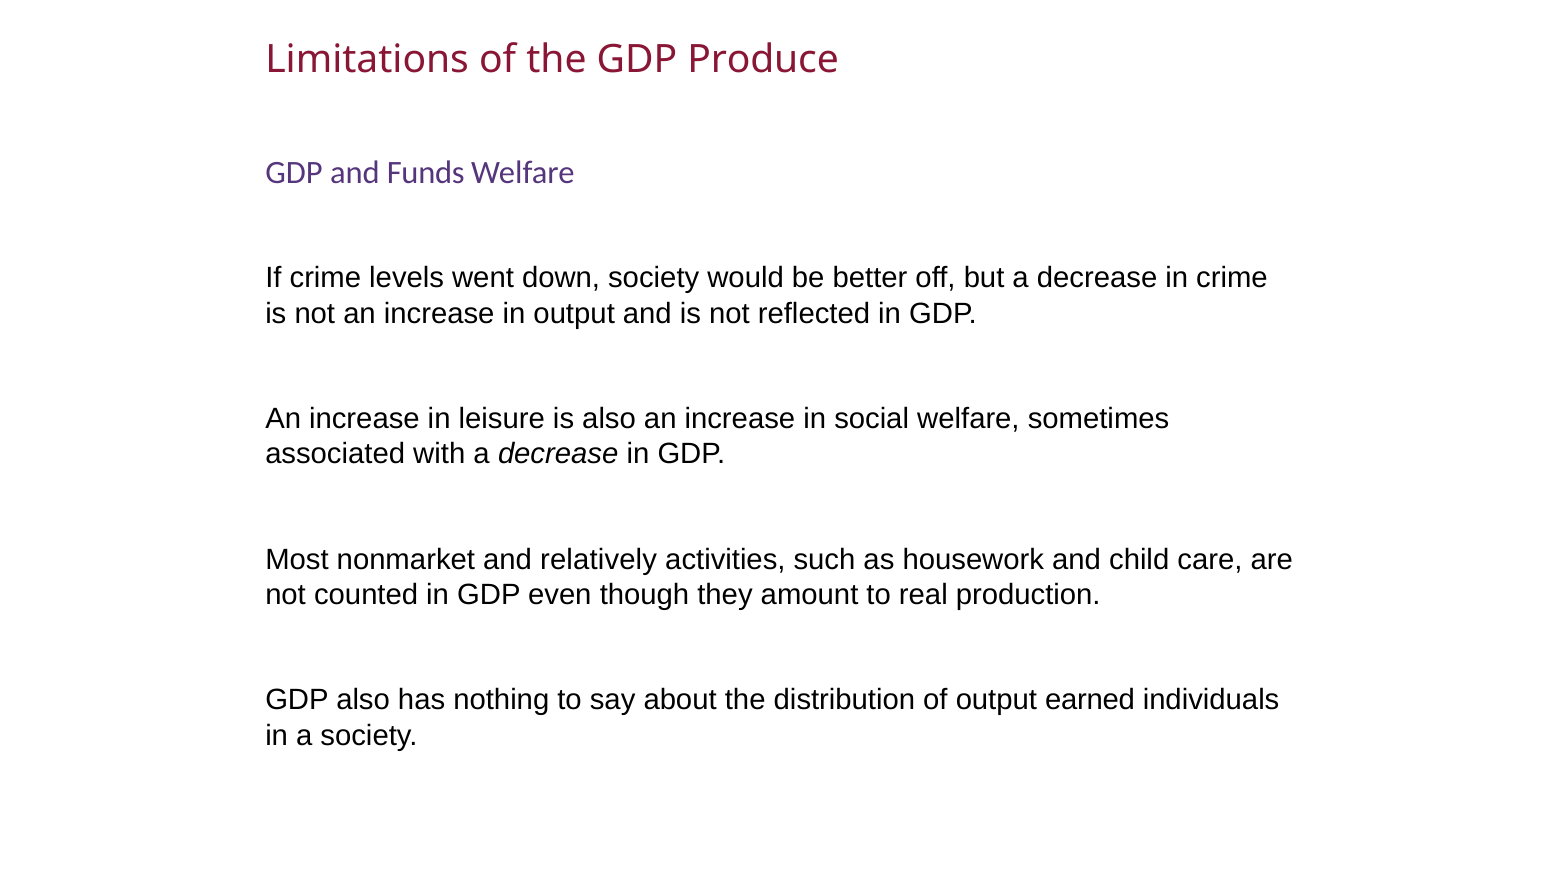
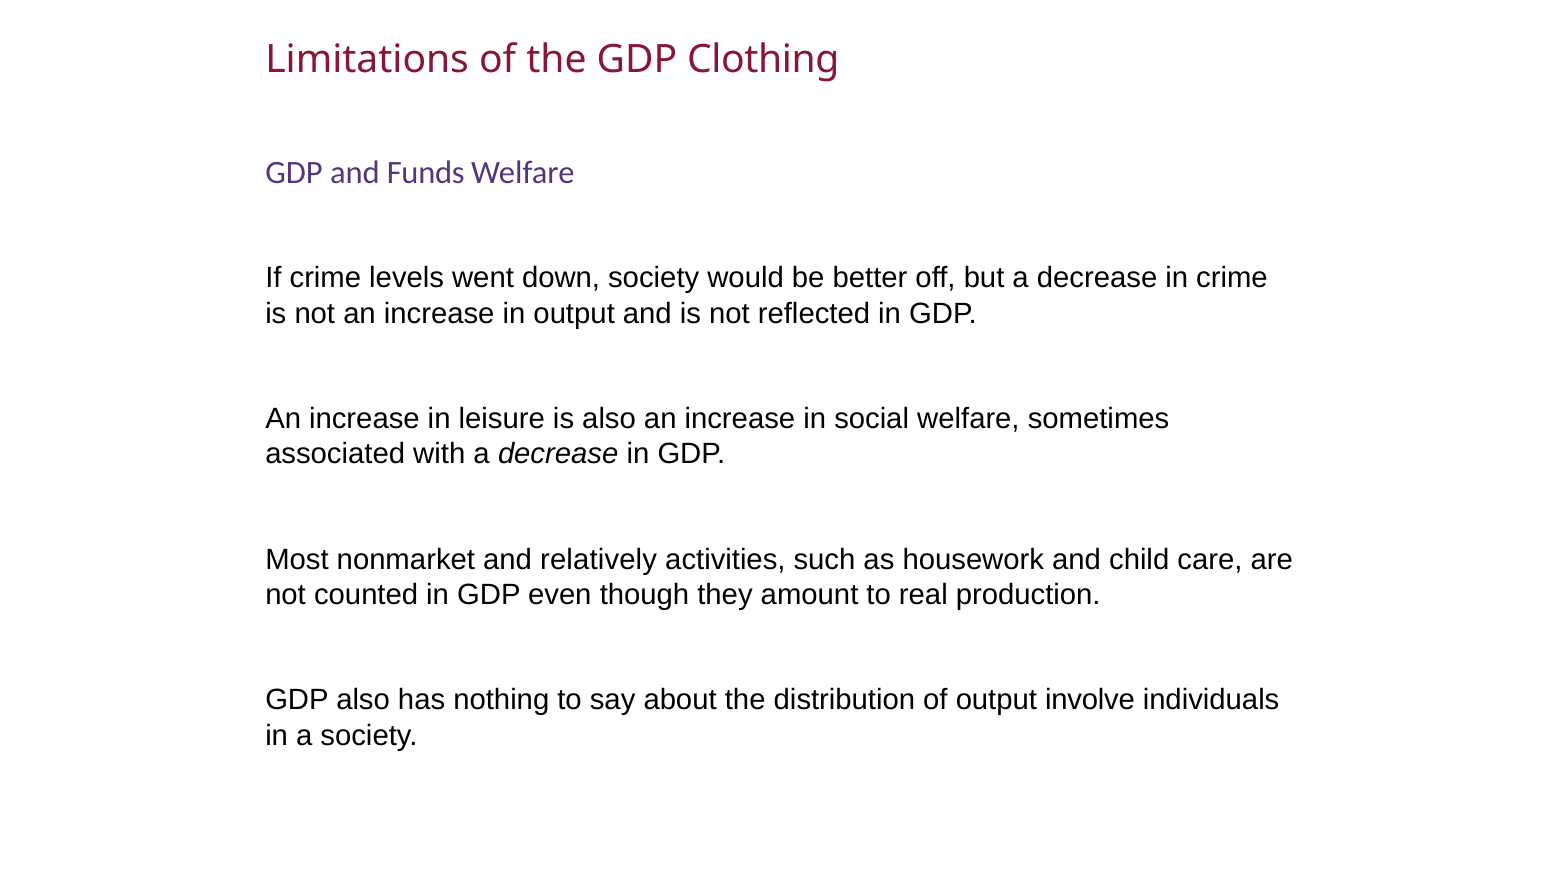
Produce: Produce -> Clothing
earned: earned -> involve
